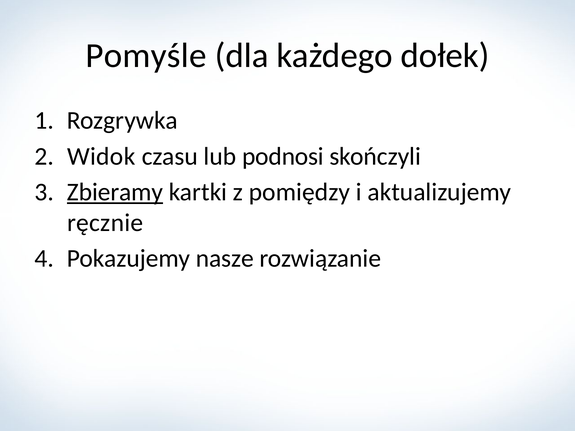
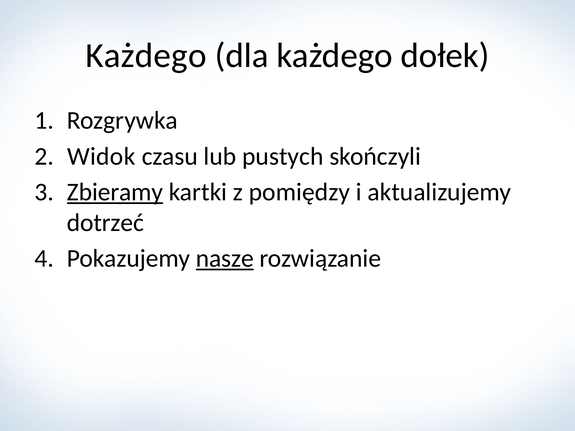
Pomyśle at (146, 56): Pomyśle -> Każdego
podnosi: podnosi -> pustych
ręcznie: ręcznie -> dotrzeć
nasze underline: none -> present
